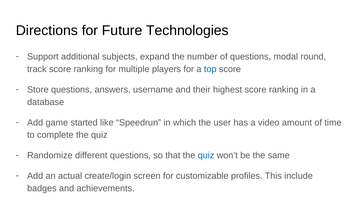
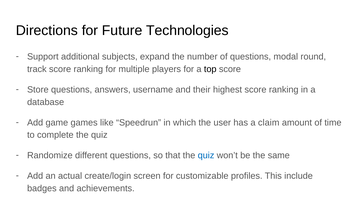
top colour: blue -> black
started: started -> games
video: video -> claim
